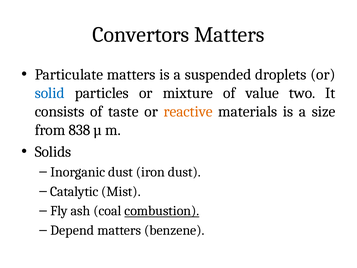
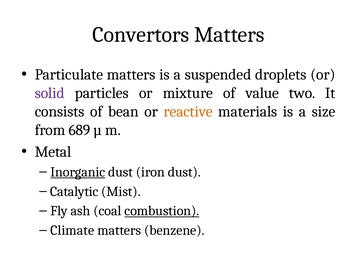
solid colour: blue -> purple
taste: taste -> bean
838: 838 -> 689
Solids: Solids -> Metal
Inorganic underline: none -> present
Depend: Depend -> Climate
